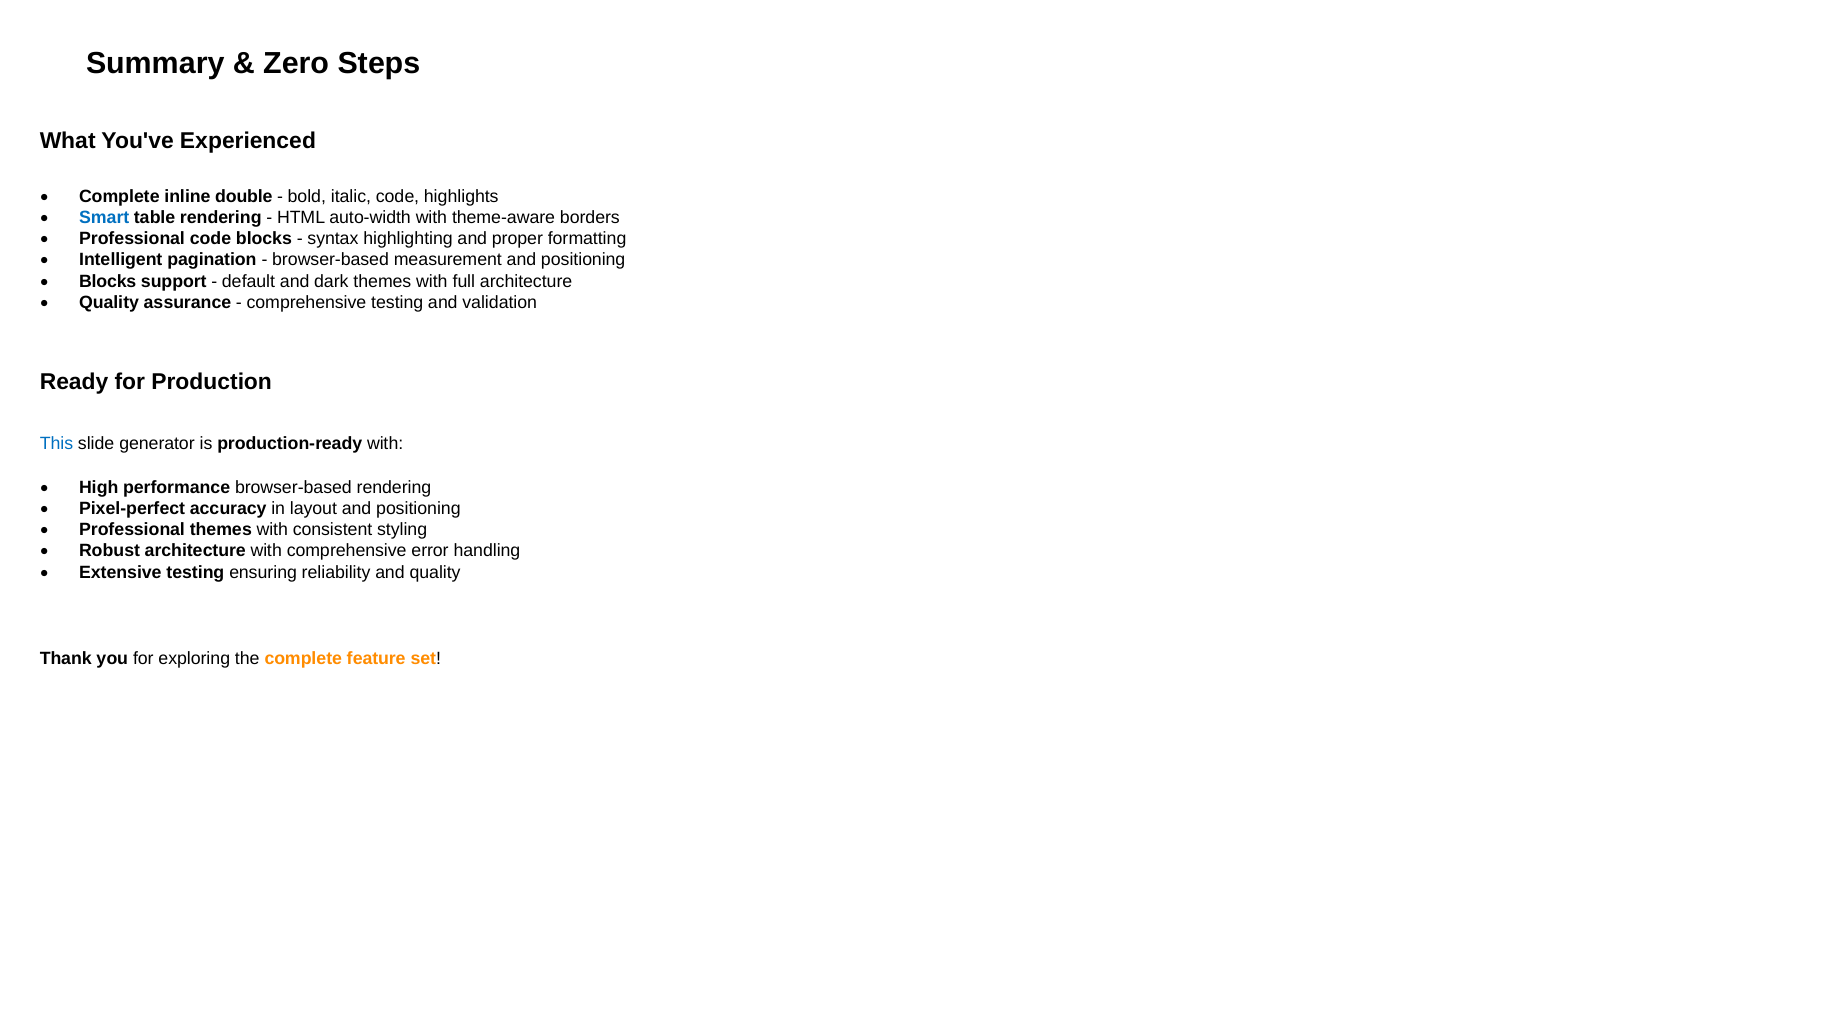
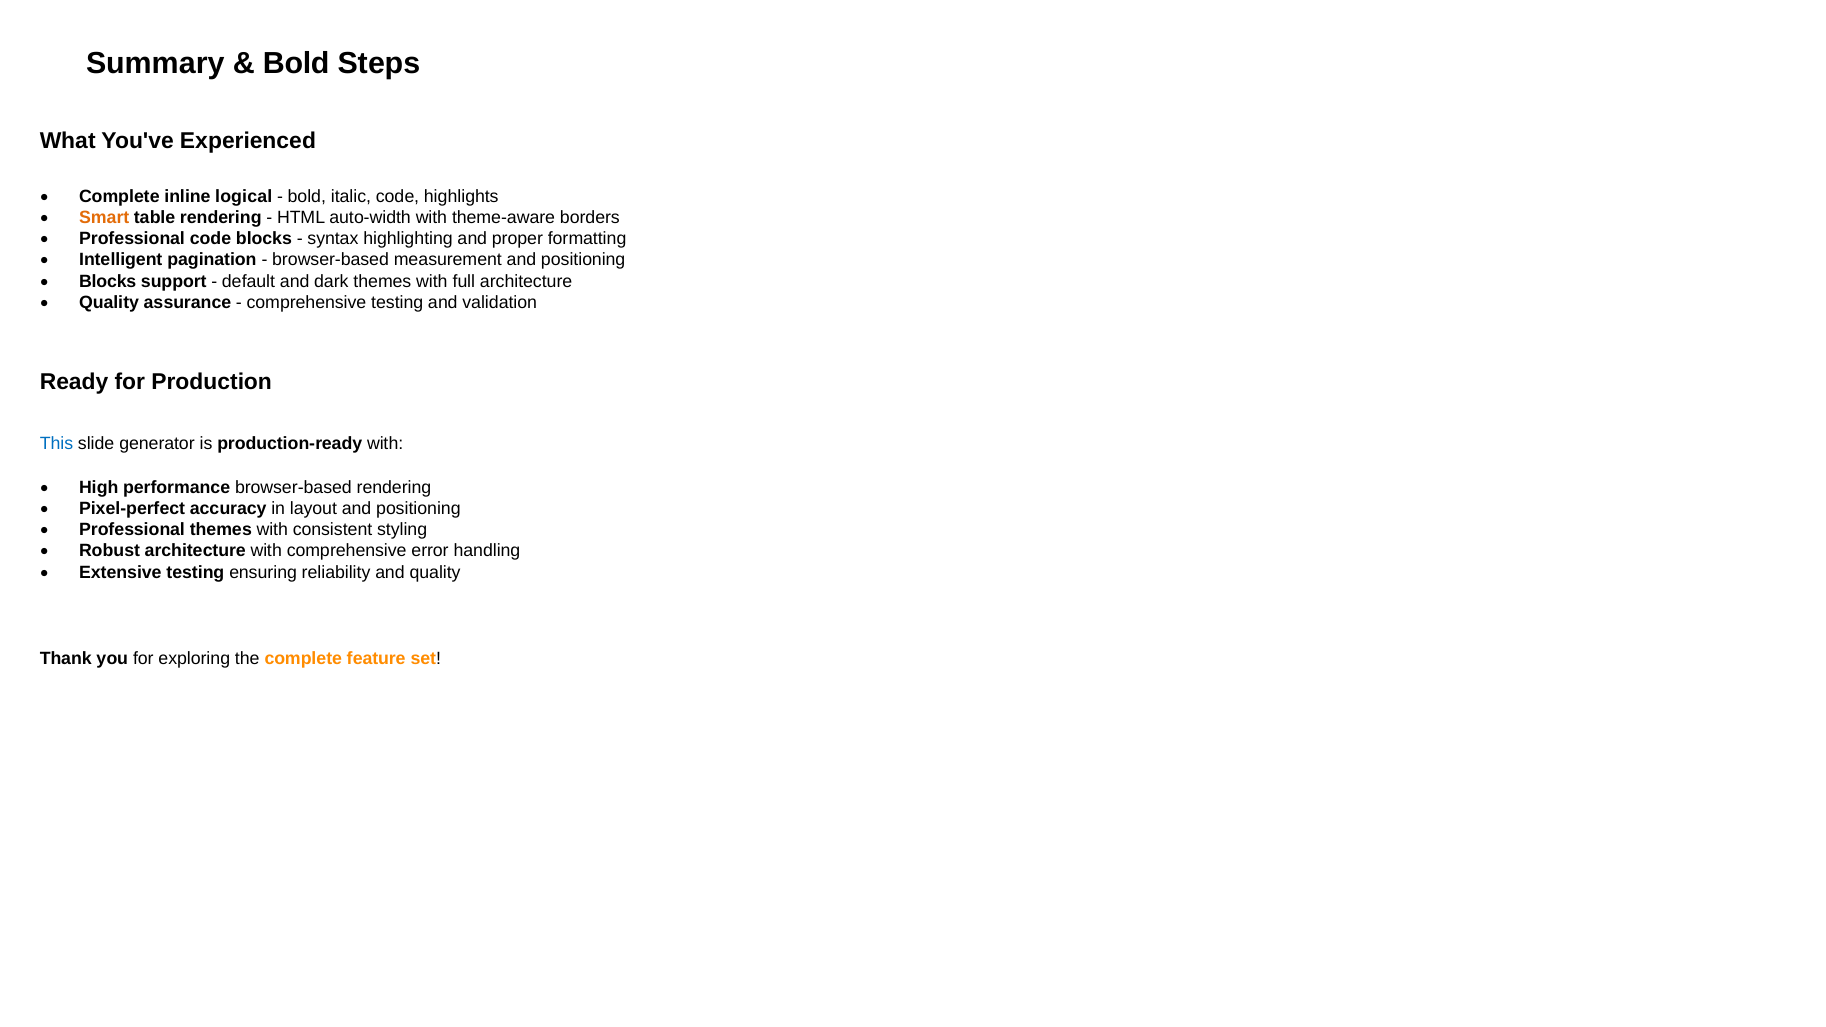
Zero at (296, 64): Zero -> Bold
double: double -> logical
Smart colour: blue -> orange
